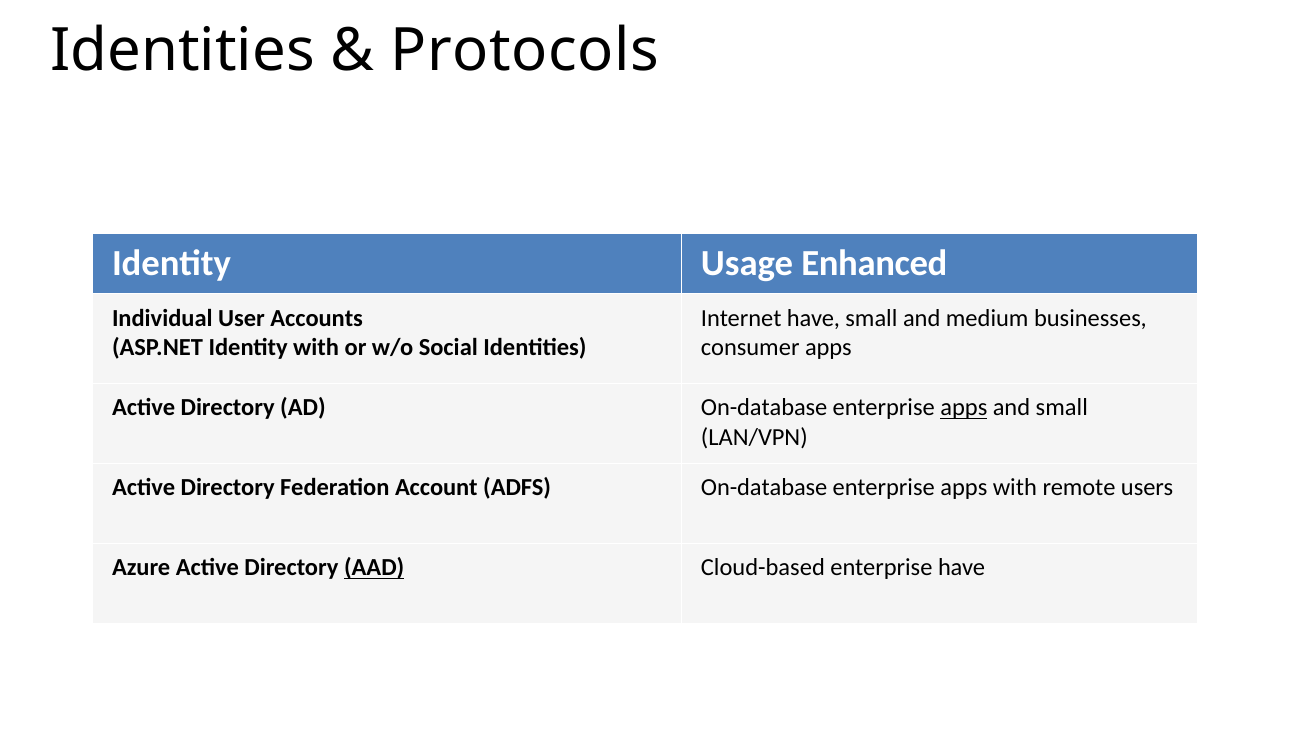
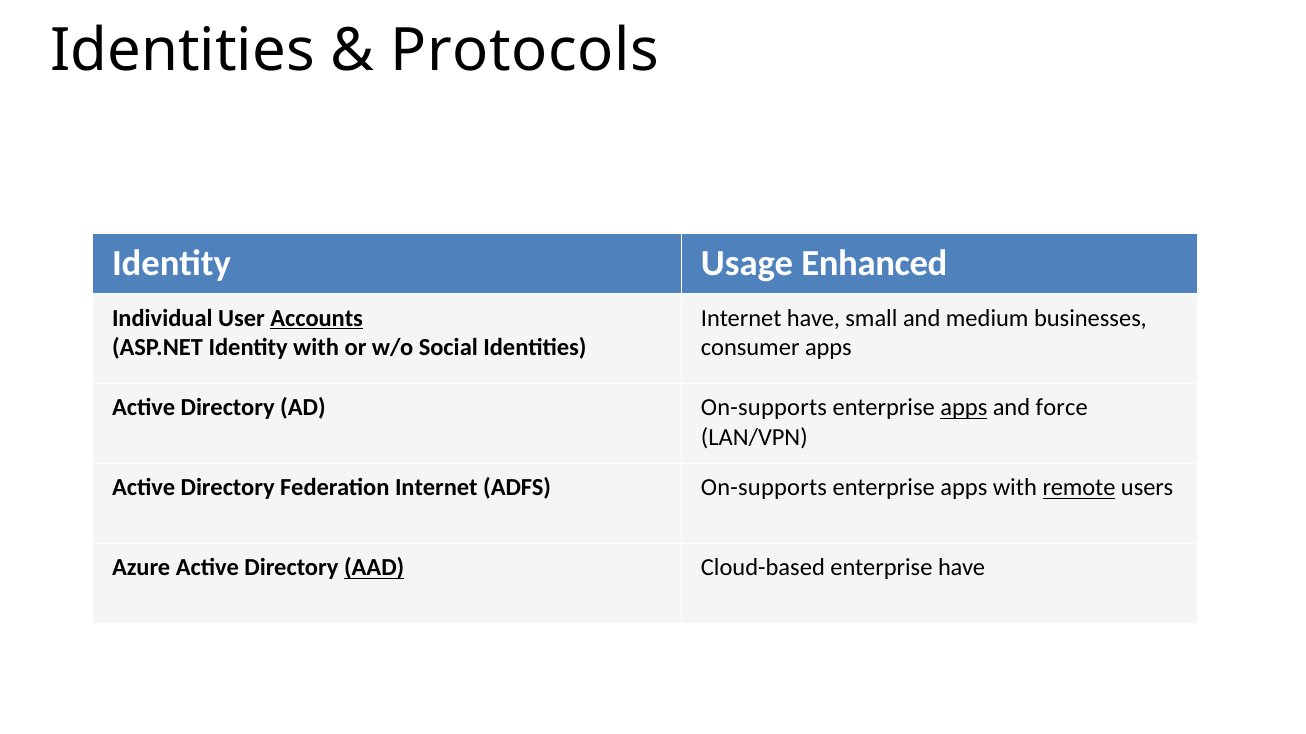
Accounts underline: none -> present
AD On-database: On-database -> On-supports
and small: small -> force
Federation Account: Account -> Internet
ADFS On-database: On-database -> On-supports
remote underline: none -> present
